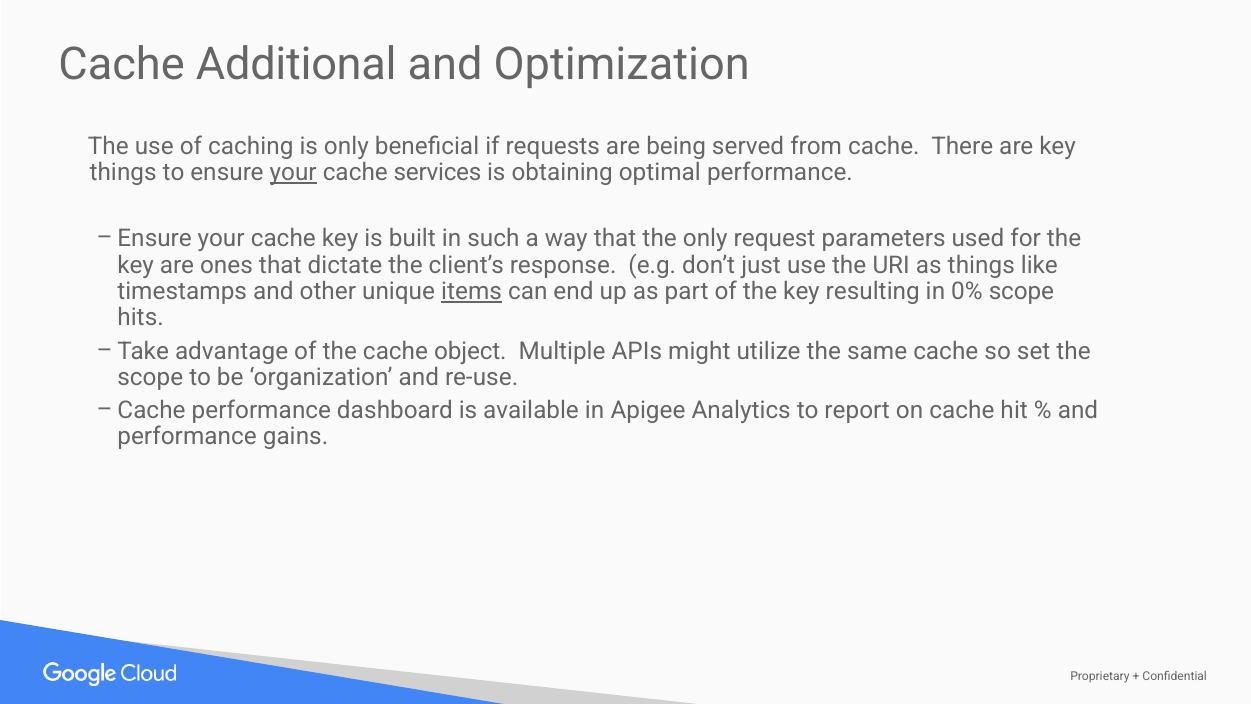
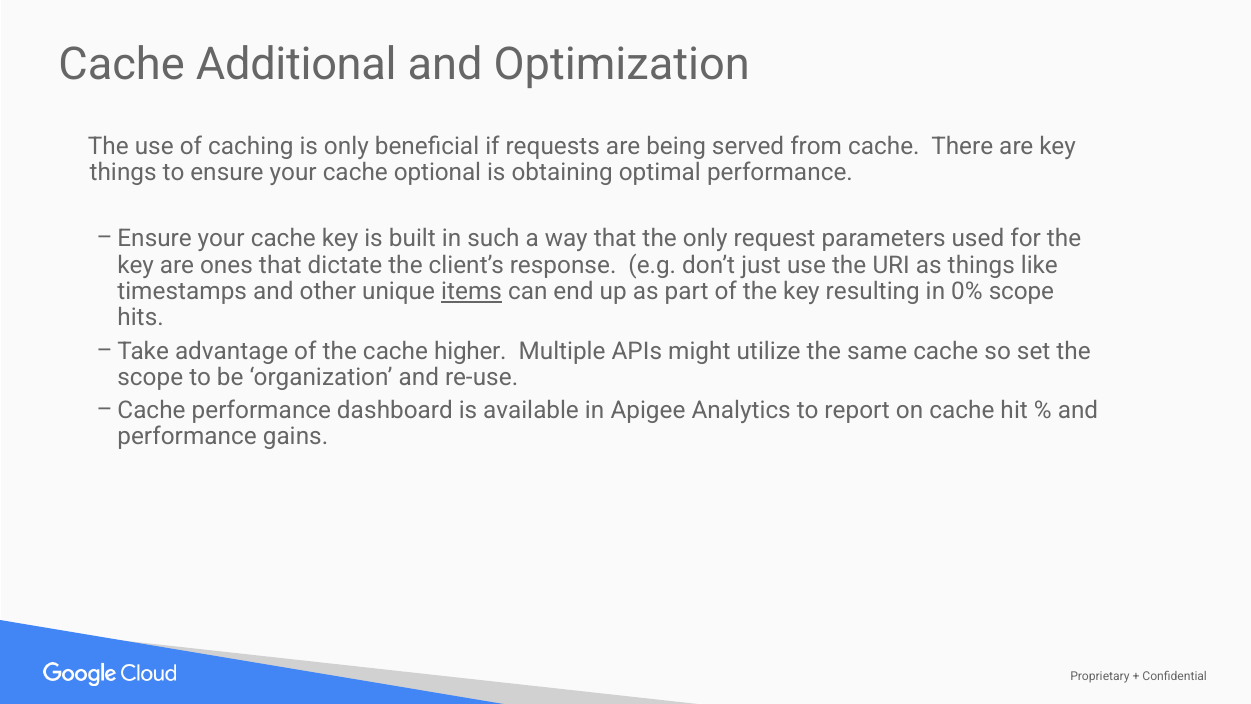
your at (293, 172) underline: present -> none
services: services -> optional
object: object -> higher
